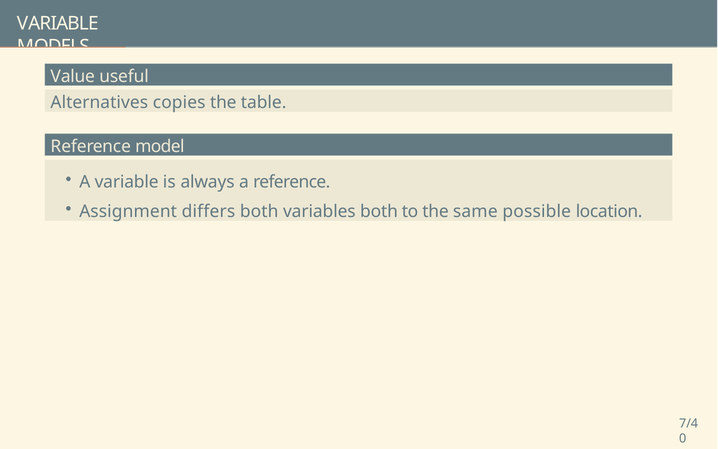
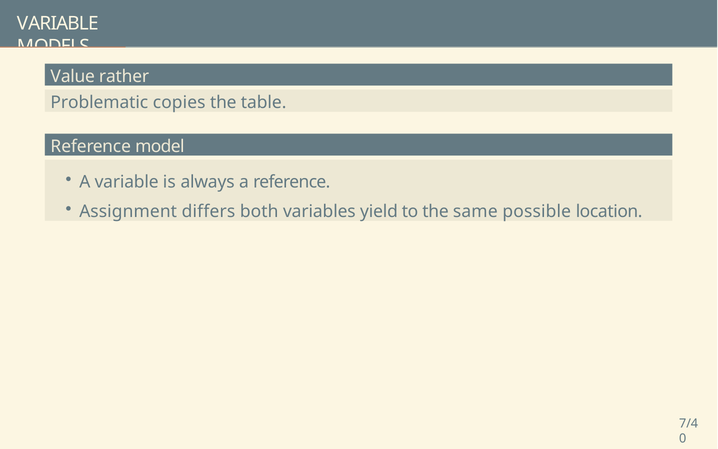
useful: useful -> rather
Alternatives: Alternatives -> Problematic
variables both: both -> yield
